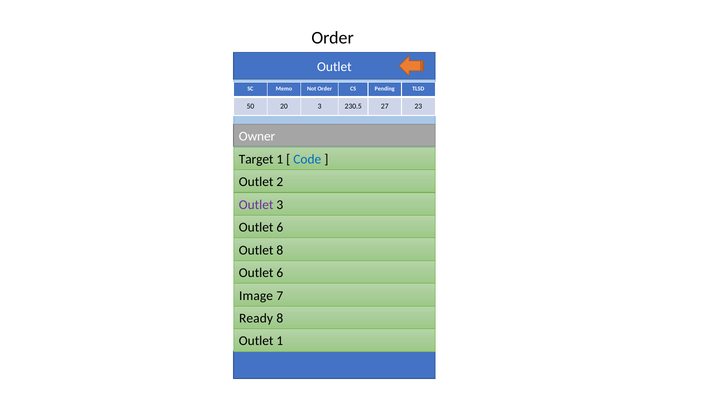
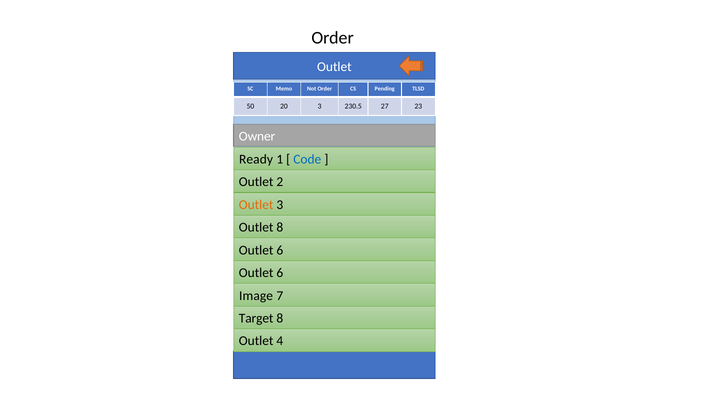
Target: Target -> Ready
Outlet at (256, 205) colour: purple -> orange
6 at (280, 228): 6 -> 8
8 at (280, 250): 8 -> 6
Ready: Ready -> Target
Outlet 1: 1 -> 4
